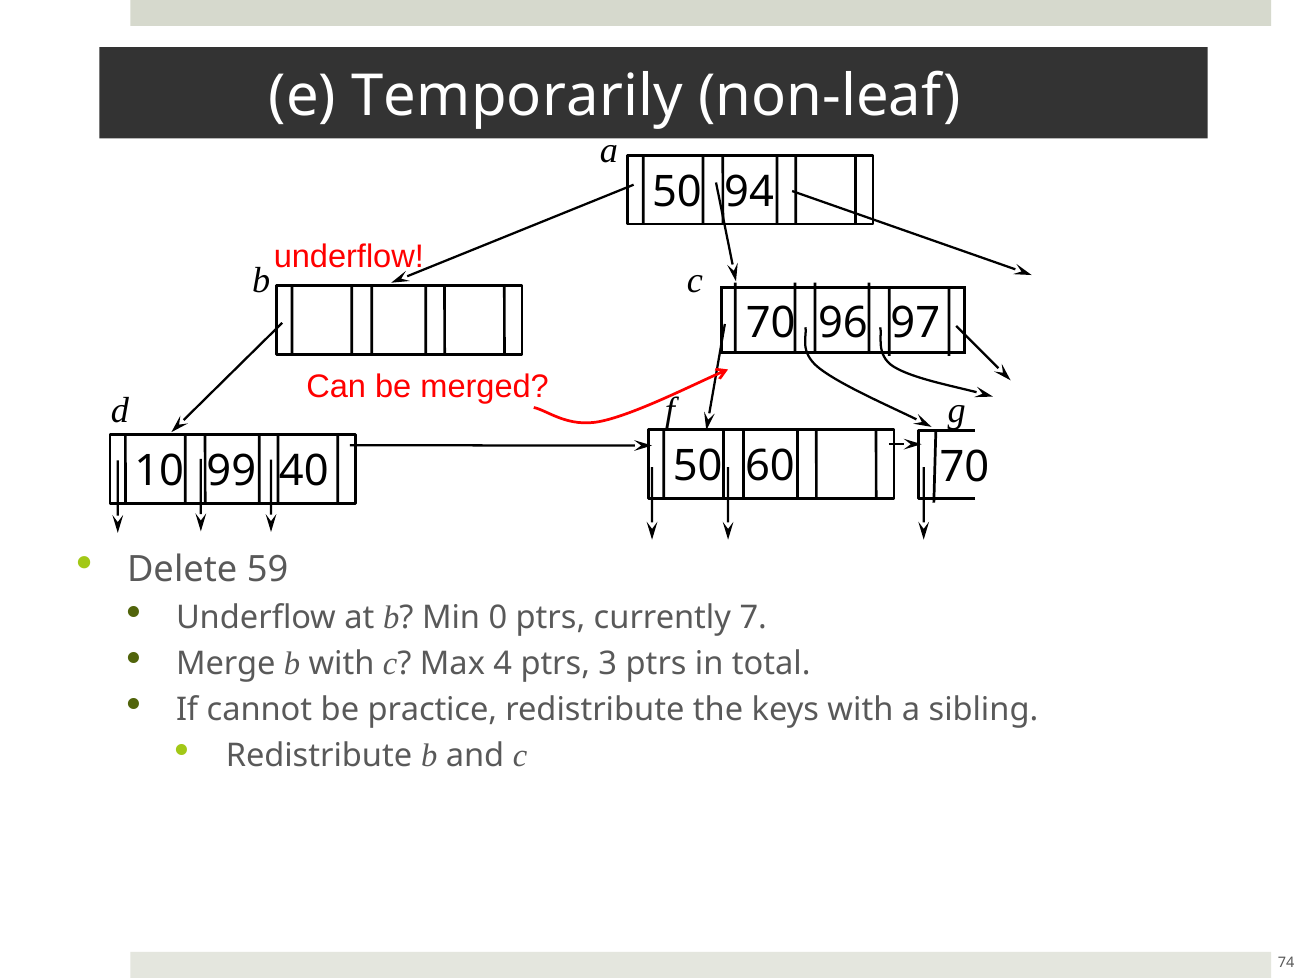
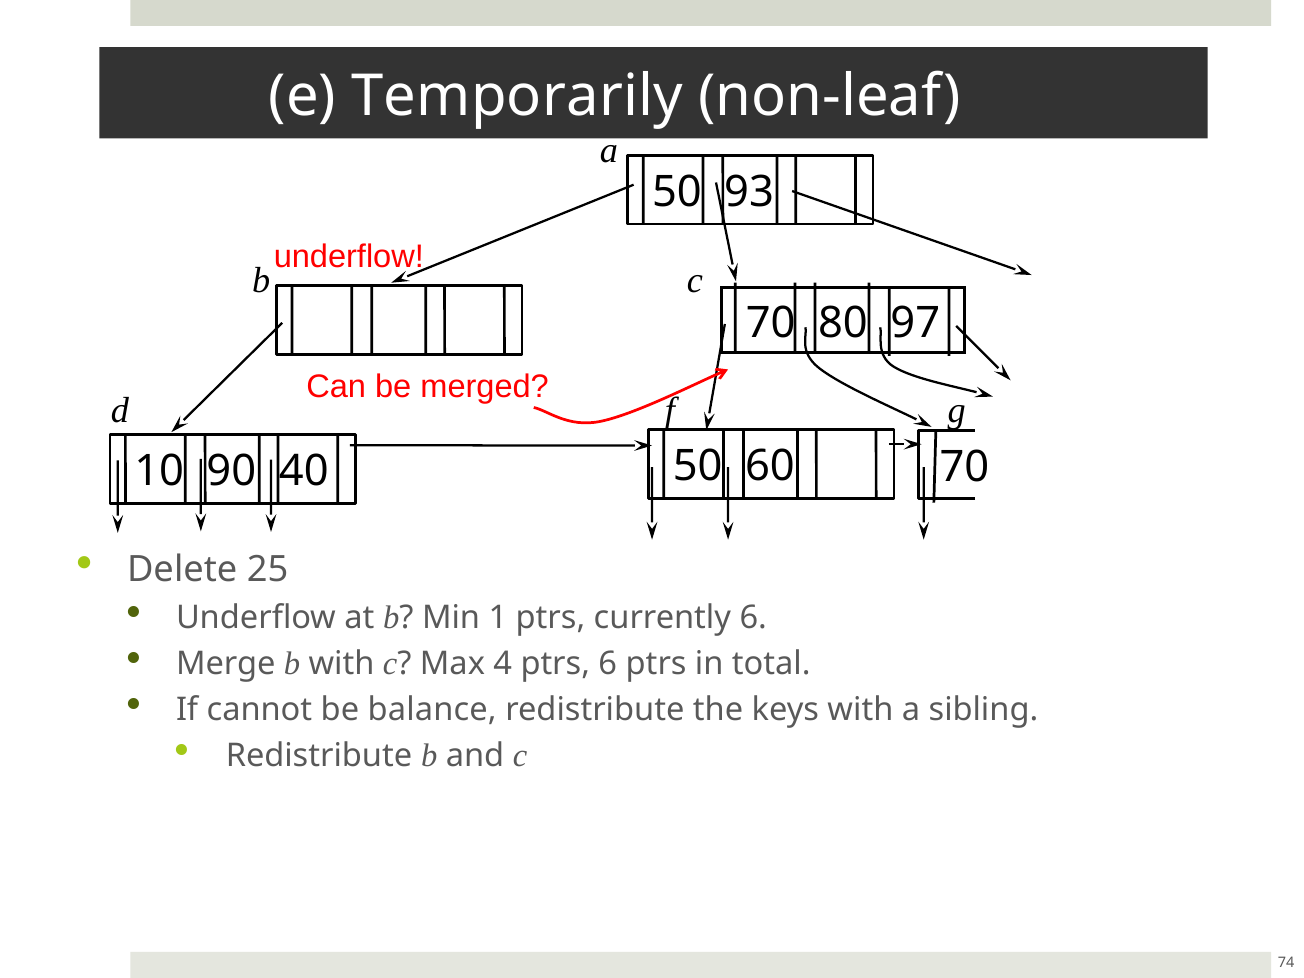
94: 94 -> 93
96: 96 -> 80
99: 99 -> 90
59: 59 -> 25
0: 0 -> 1
currently 7: 7 -> 6
ptrs 3: 3 -> 6
practice: practice -> balance
